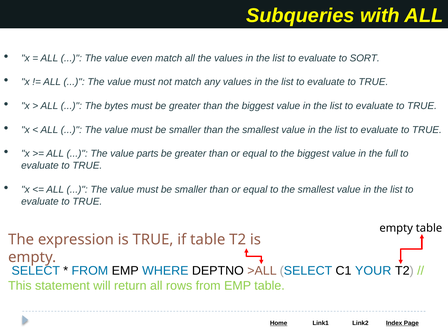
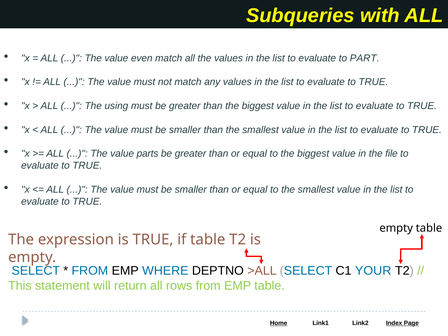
SORT: SORT -> PART
bytes: bytes -> using
full: full -> file
